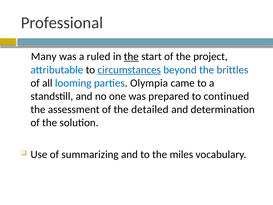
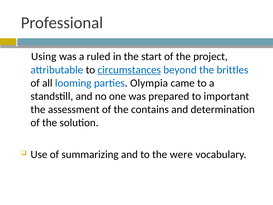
Many: Many -> Using
the at (131, 56) underline: present -> none
continued: continued -> important
detailed: detailed -> contains
miles: miles -> were
